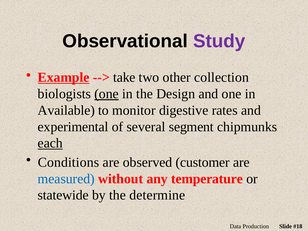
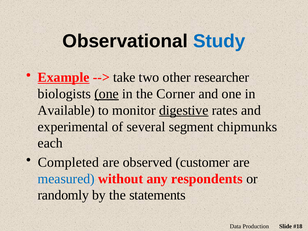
Study colour: purple -> blue
collection: collection -> researcher
Design: Design -> Corner
digestive underline: none -> present
each underline: present -> none
Conditions: Conditions -> Completed
temperature: temperature -> respondents
statewide: statewide -> randomly
determine: determine -> statements
